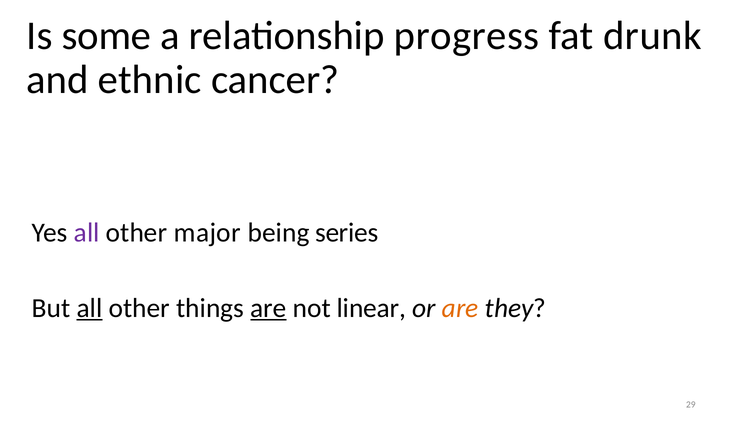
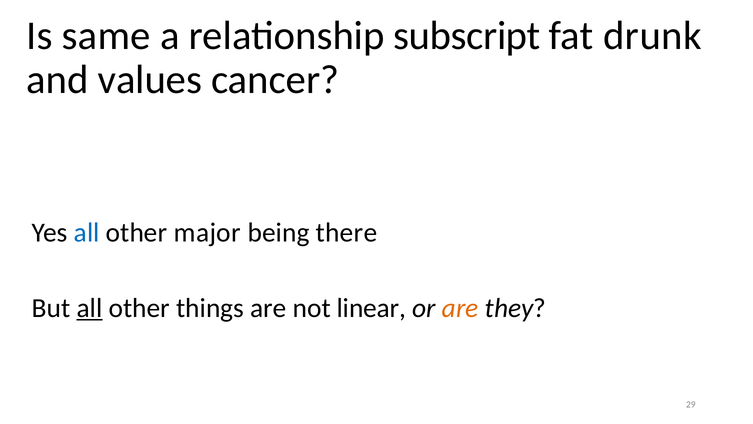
some: some -> same
progress: progress -> subscript
ethnic: ethnic -> values
all at (87, 233) colour: purple -> blue
series: series -> there
are at (268, 308) underline: present -> none
